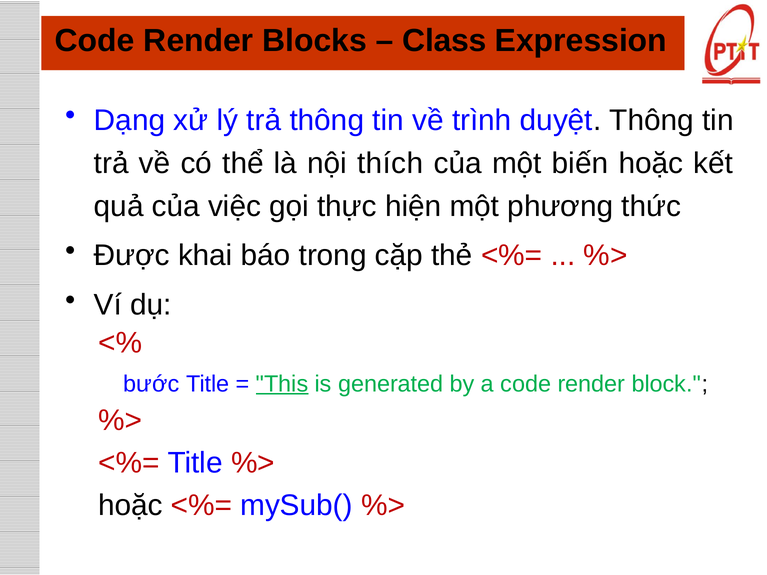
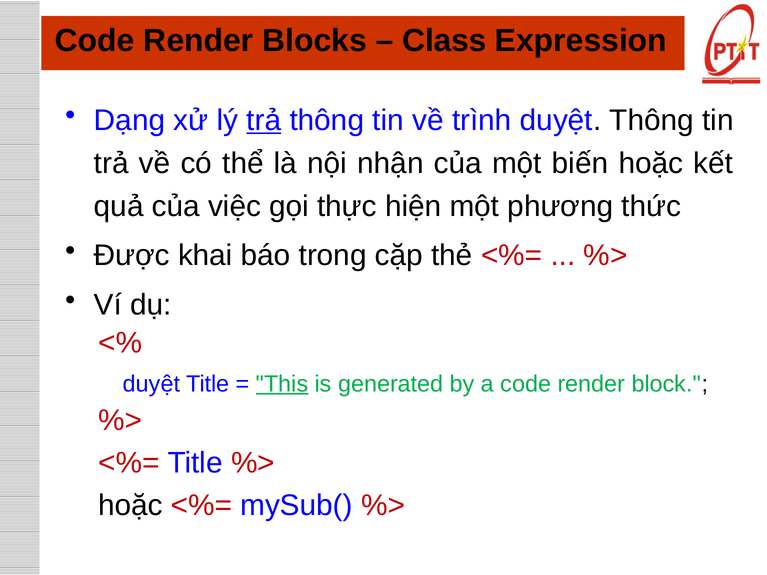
trả at (264, 120) underline: none -> present
thích: thích -> nhận
bước at (151, 384): bước -> duyệt
